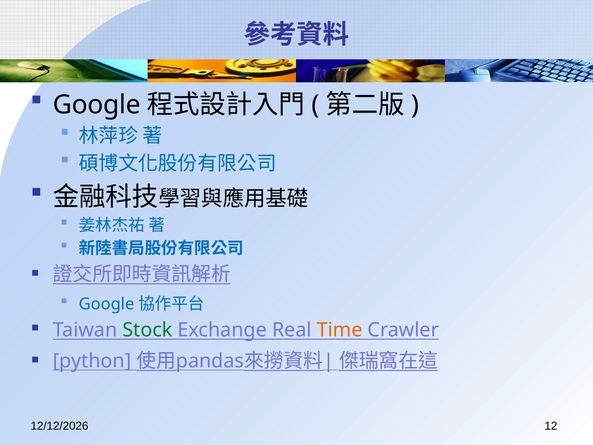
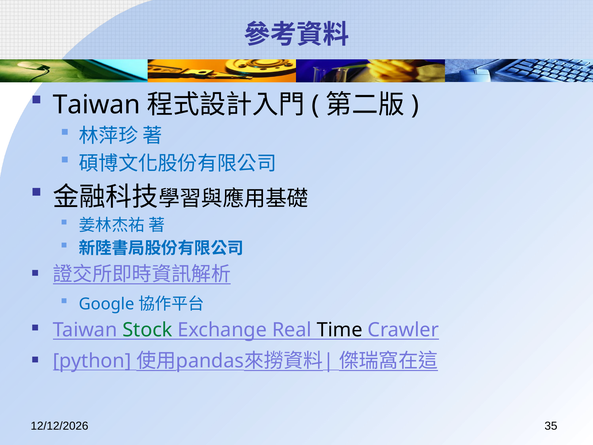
Google at (97, 105): Google -> Taiwan
Time colour: orange -> black
12: 12 -> 35
